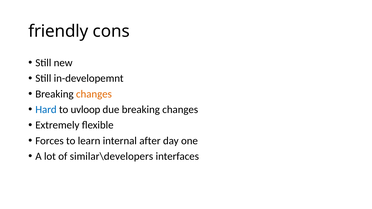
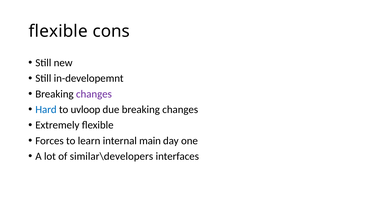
friendly at (58, 31): friendly -> flexible
changes at (94, 94) colour: orange -> purple
after: after -> main
